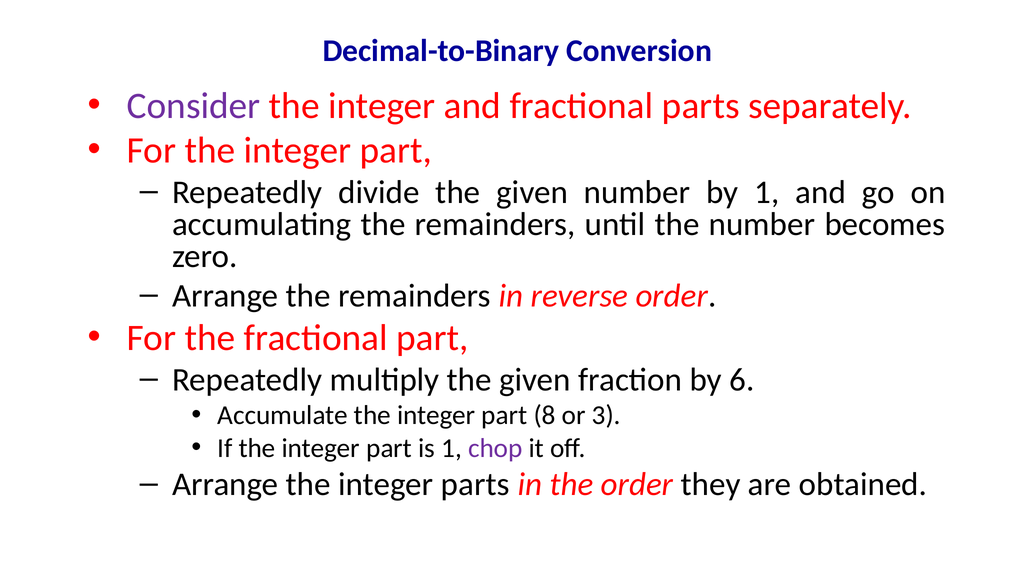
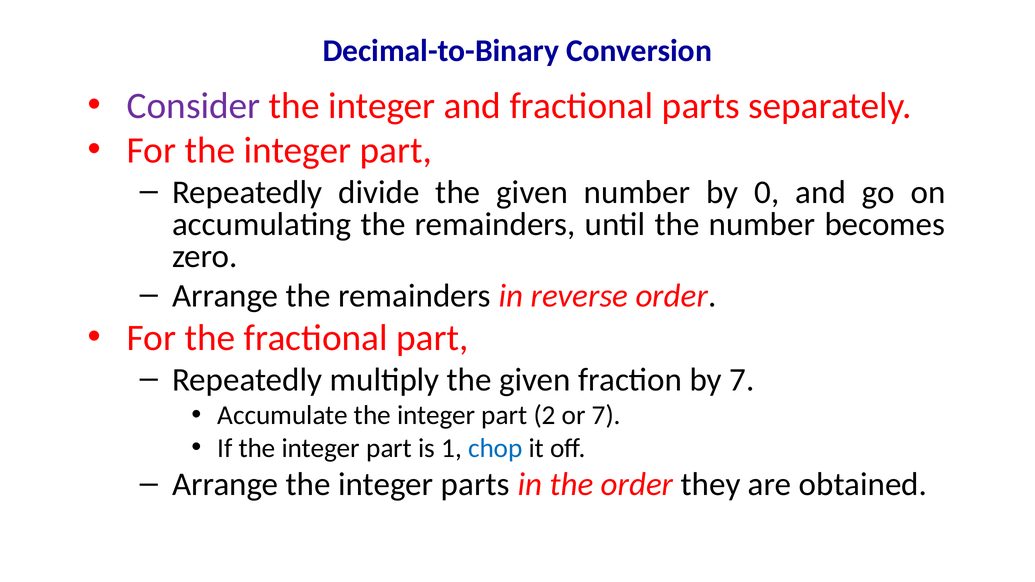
by 1: 1 -> 0
by 6: 6 -> 7
8: 8 -> 2
or 3: 3 -> 7
chop colour: purple -> blue
